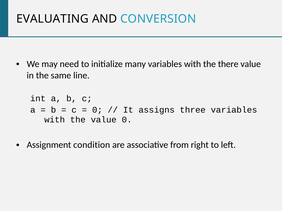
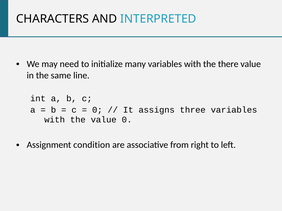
EVALUATING: EVALUATING -> CHARACTERS
CONVERSION: CONVERSION -> INTERPRETED
